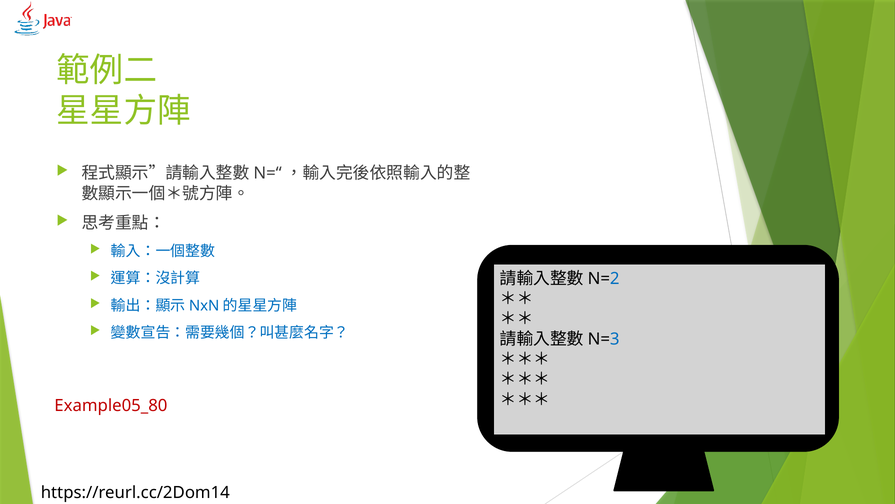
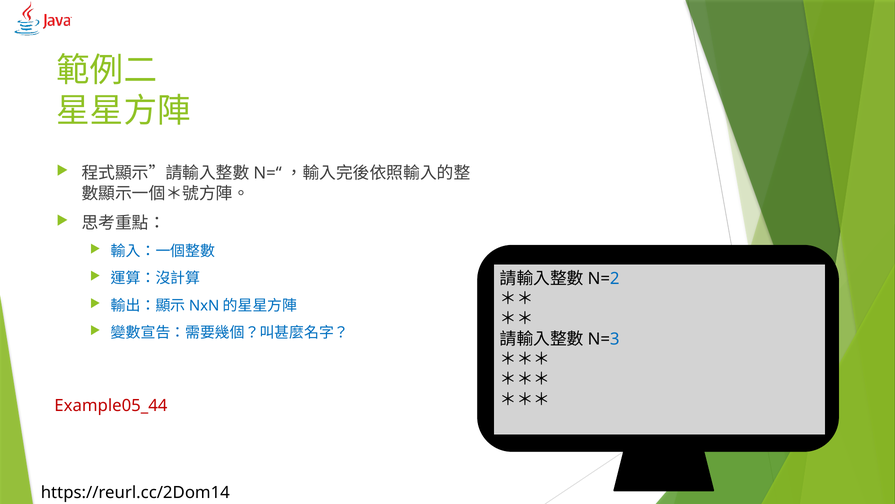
Example05_80: Example05_80 -> Example05_44
